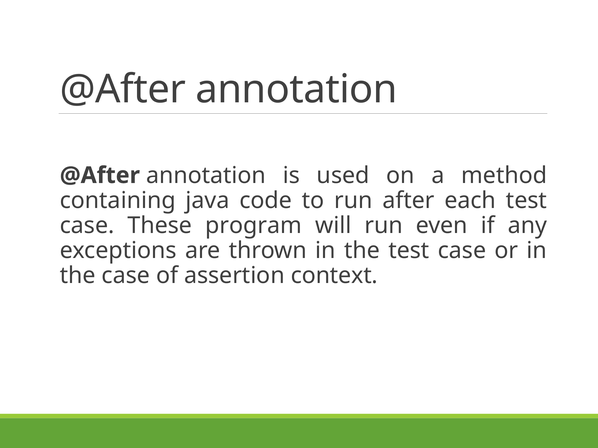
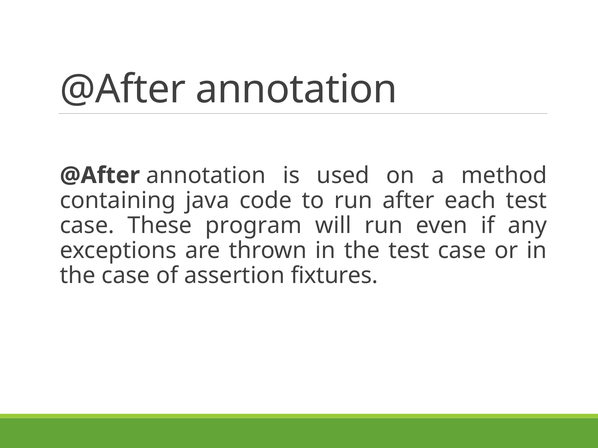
context: context -> fixtures
